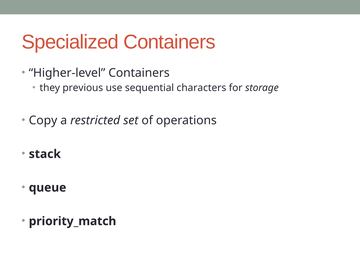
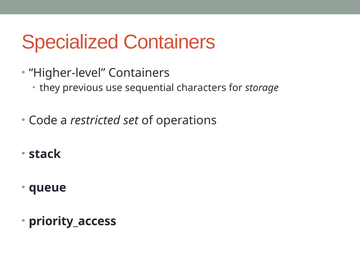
Copy: Copy -> Code
priority_match: priority_match -> priority_access
